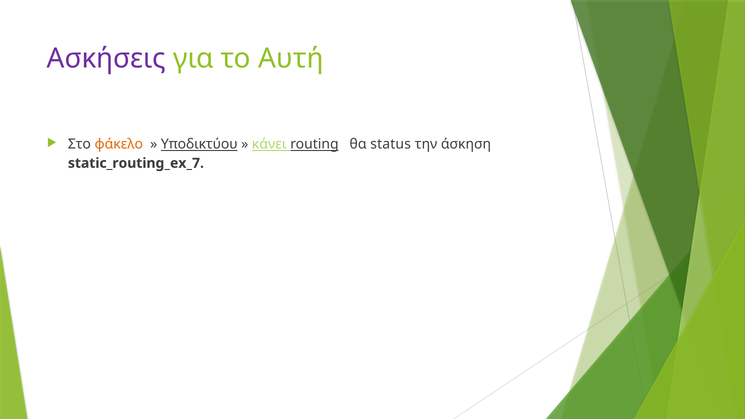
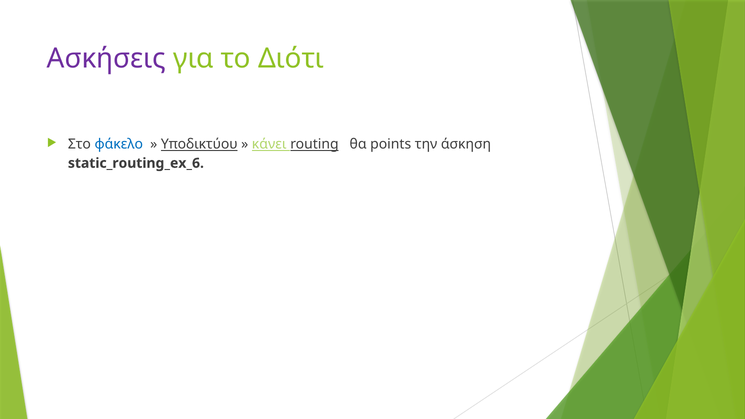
Αυτή: Αυτή -> Διότι
φάκελο colour: orange -> blue
status: status -> points
static_routing_ex_7: static_routing_ex_7 -> static_routing_ex_6
